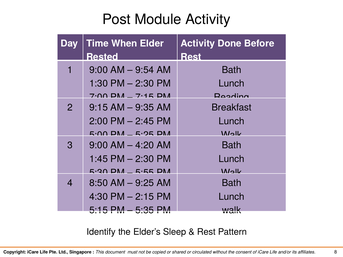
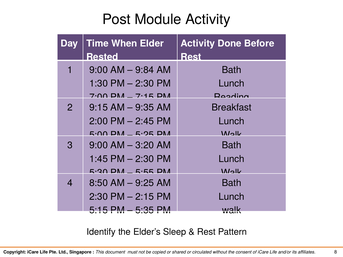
9:54: 9:54 -> 9:84
4:20: 4:20 -> 3:20
4:30 at (99, 197): 4:30 -> 2:30
